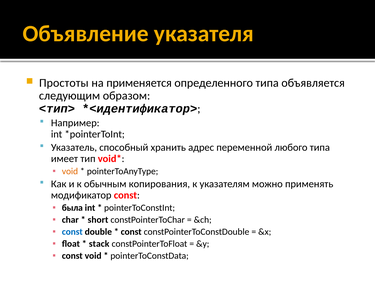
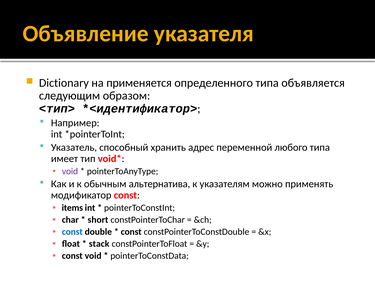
Простоты: Простоты -> Dictionary
void at (70, 171) colour: orange -> purple
копирования: копирования -> альтернатива
была: была -> items
